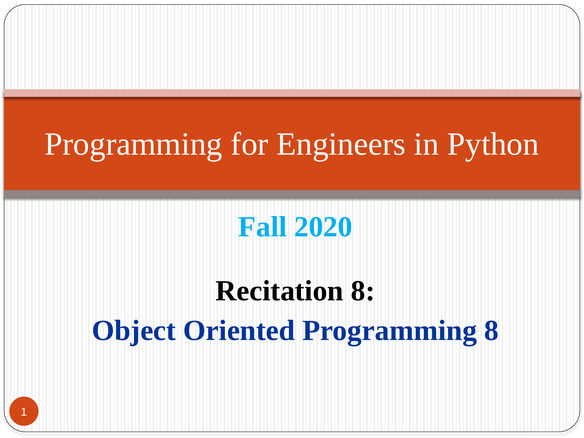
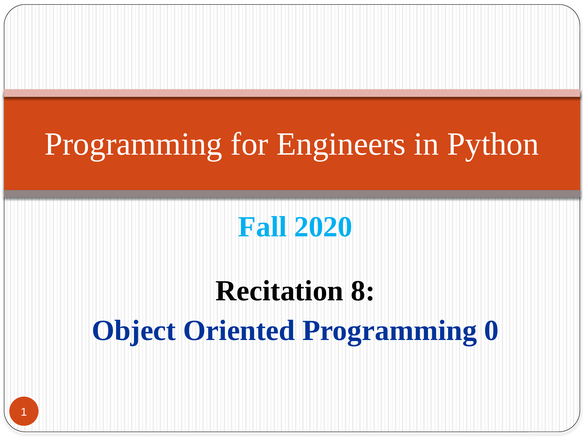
Programming 8: 8 -> 0
